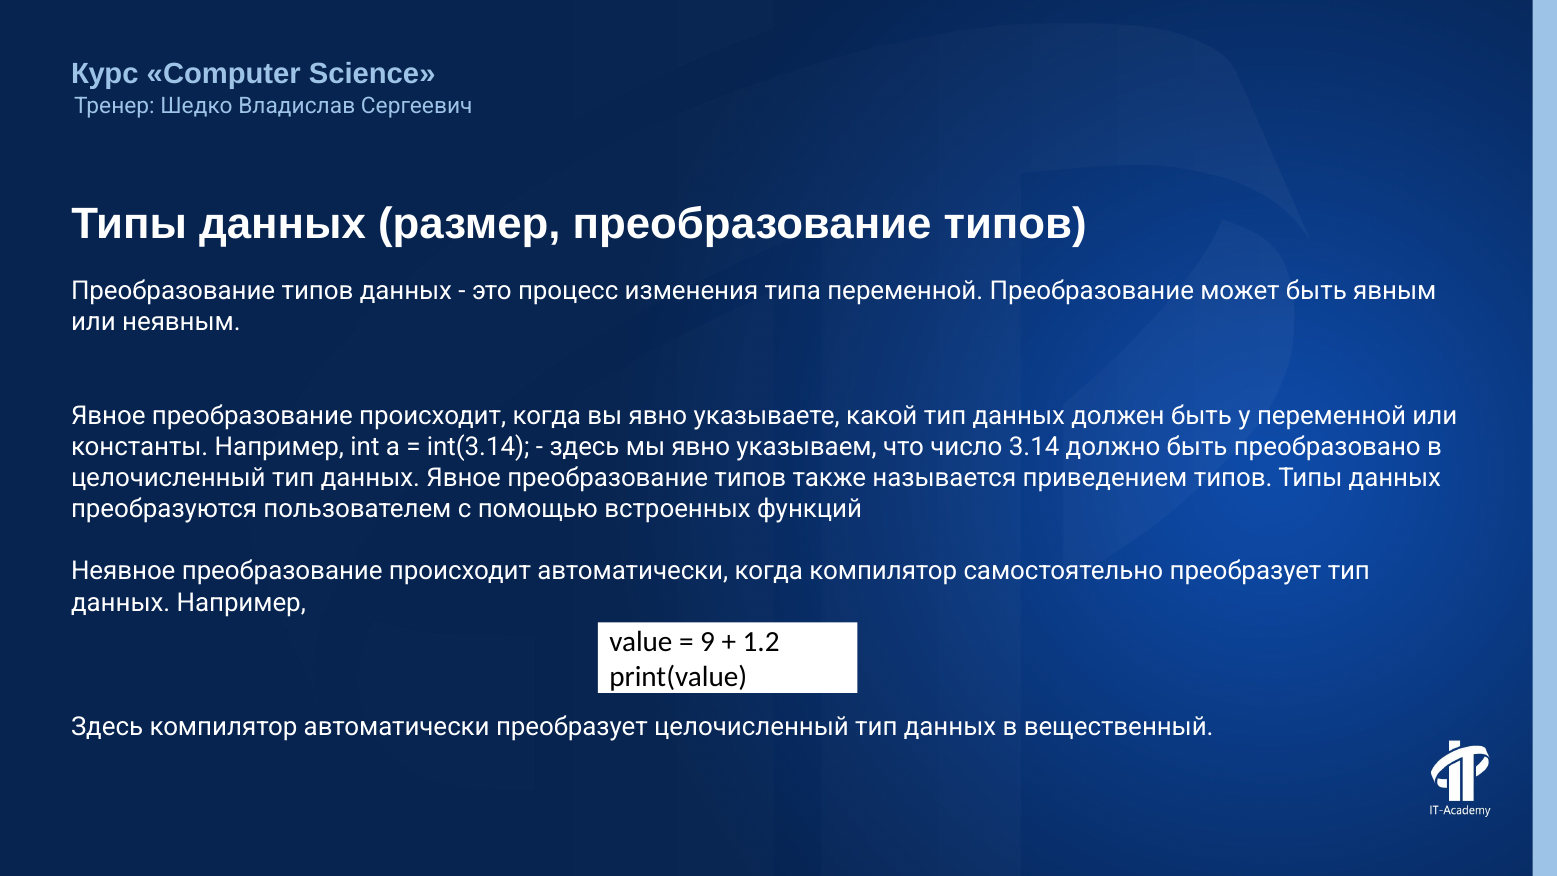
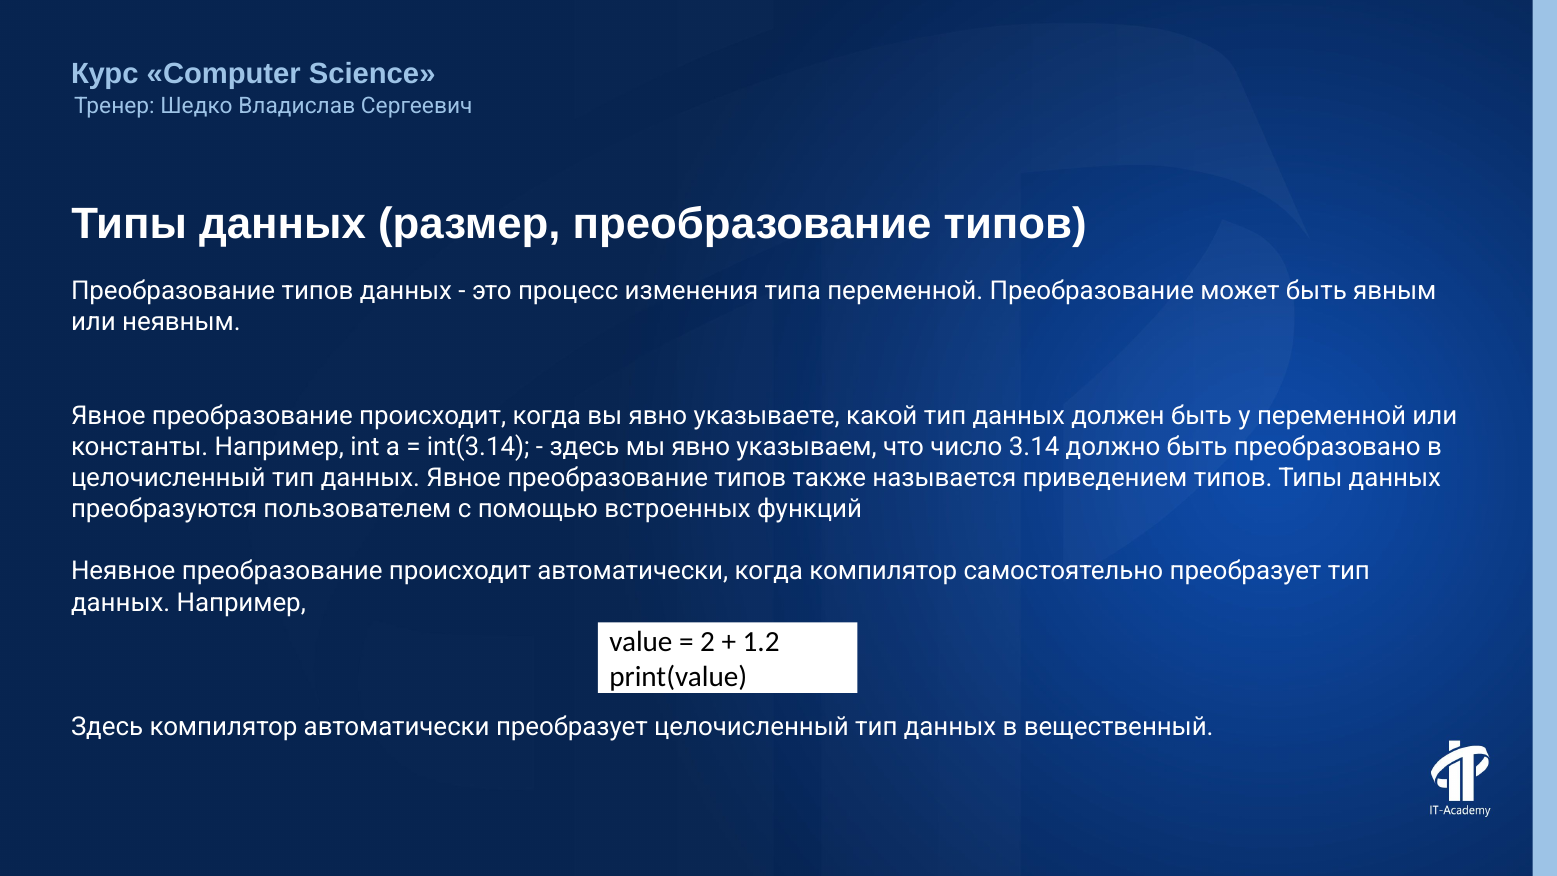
9: 9 -> 2
